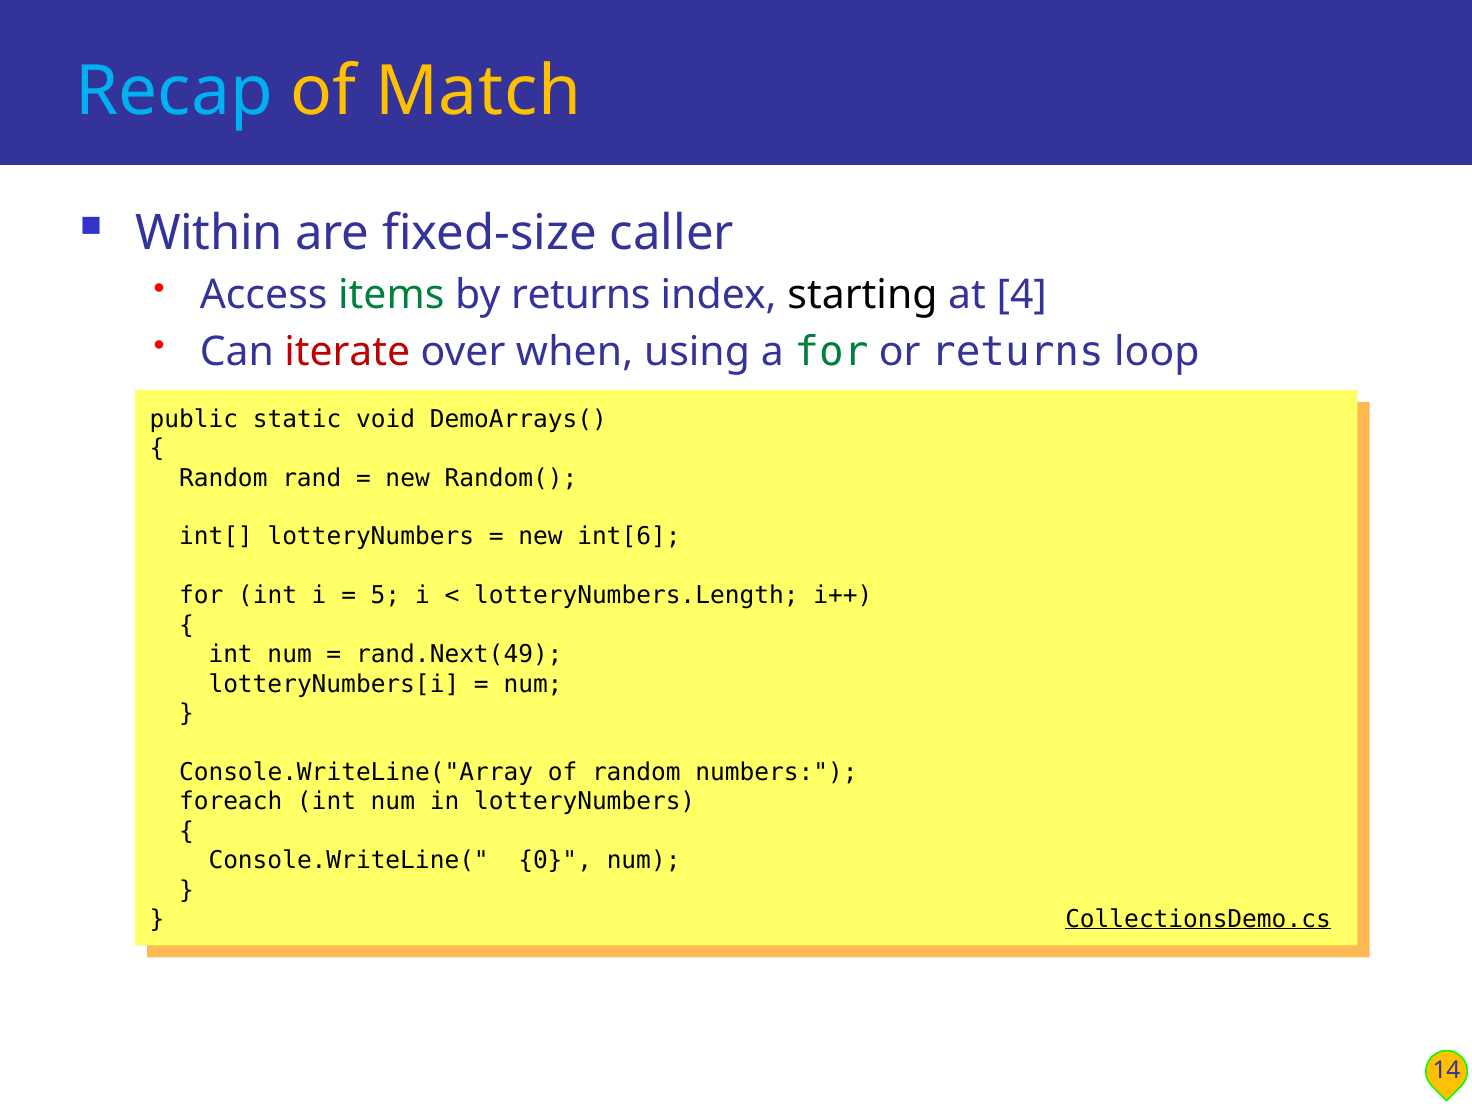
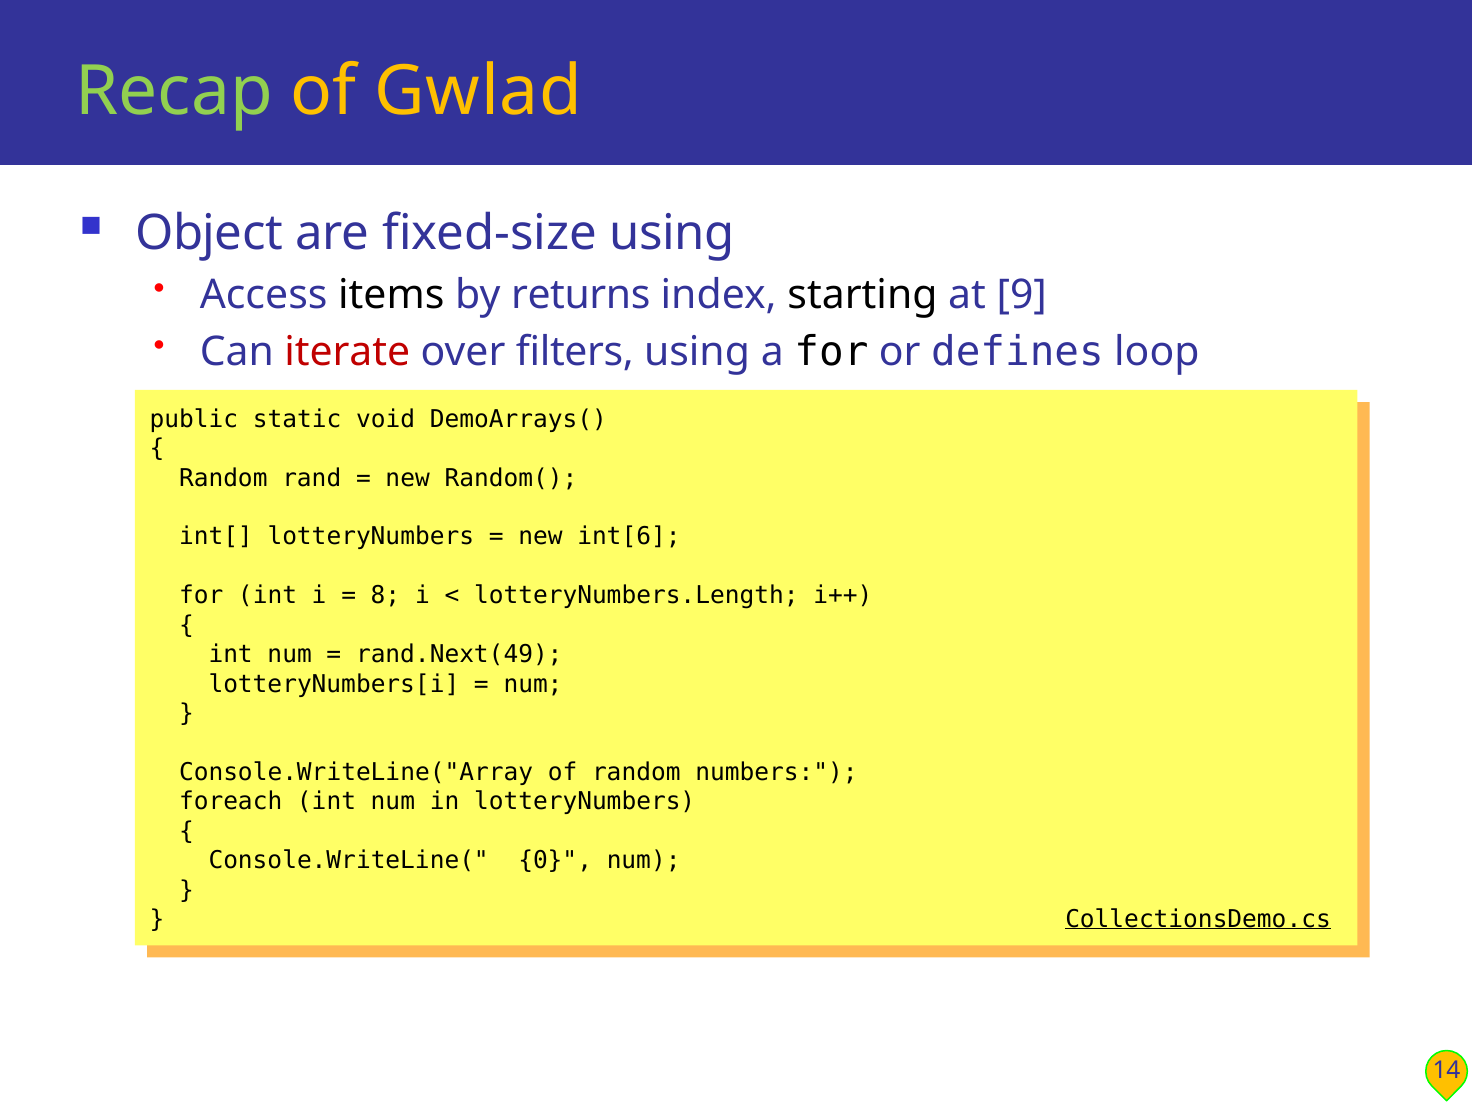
Recap colour: light blue -> light green
Match: Match -> Gwlad
Within: Within -> Object
fixed-size caller: caller -> using
items colour: green -> black
4: 4 -> 9
when: when -> filters
for at (831, 352) colour: green -> black
or returns: returns -> defines
5: 5 -> 8
